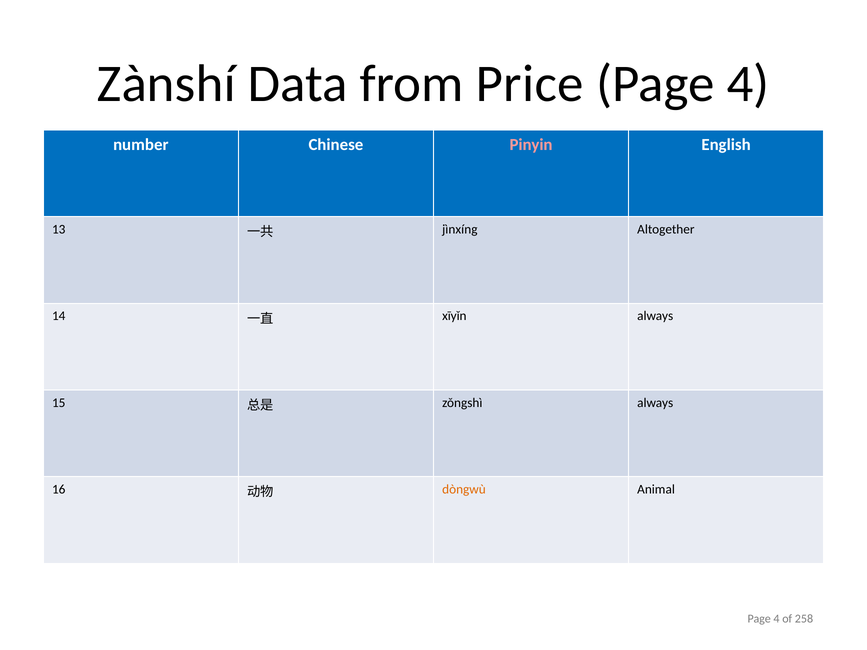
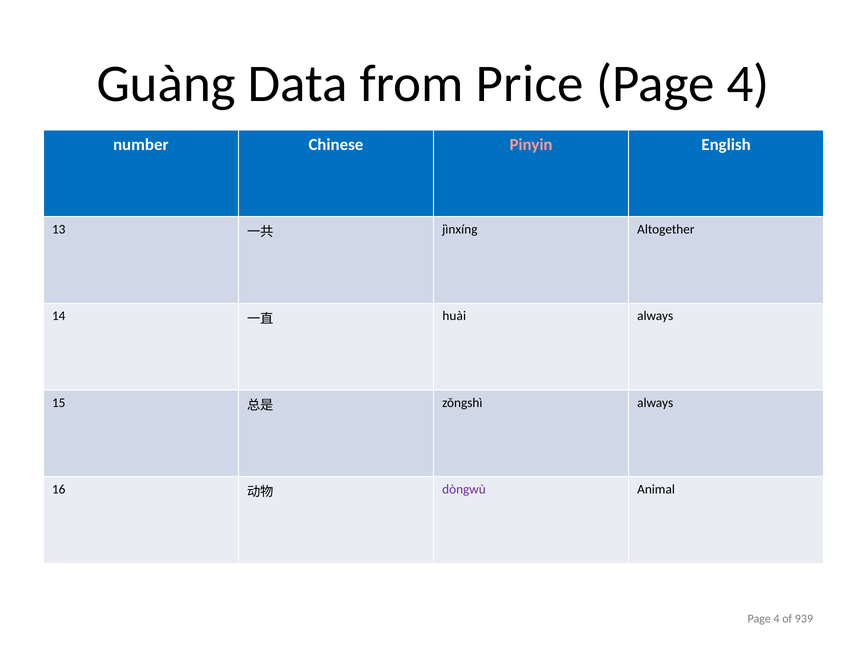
Zànshí: Zànshí -> Guàng
xīyǐn: xīyǐn -> huài
dòngwù colour: orange -> purple
258: 258 -> 939
